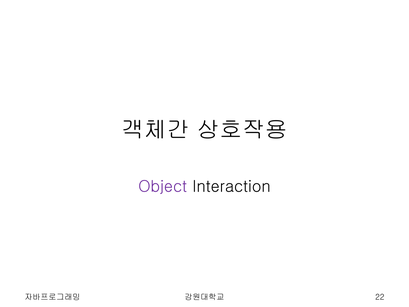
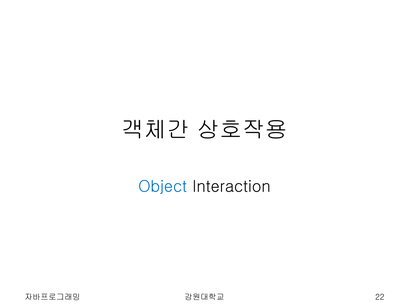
Object colour: purple -> blue
